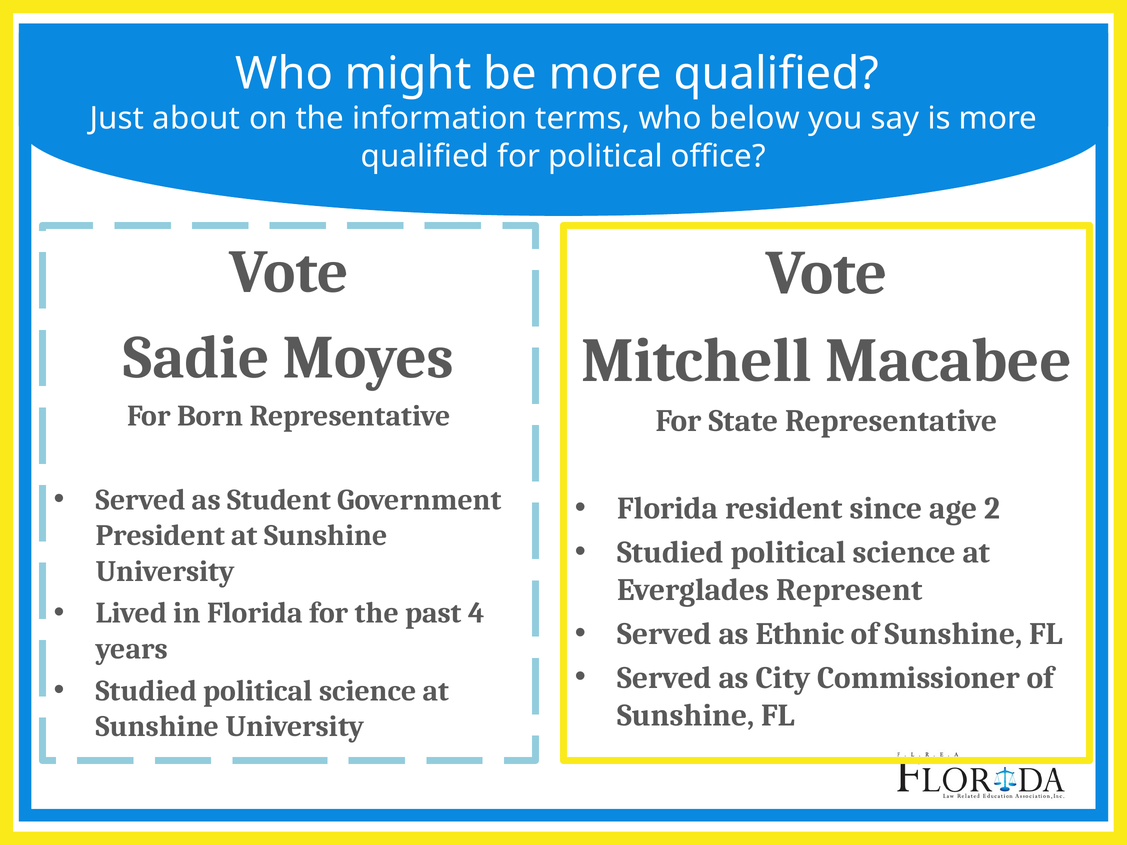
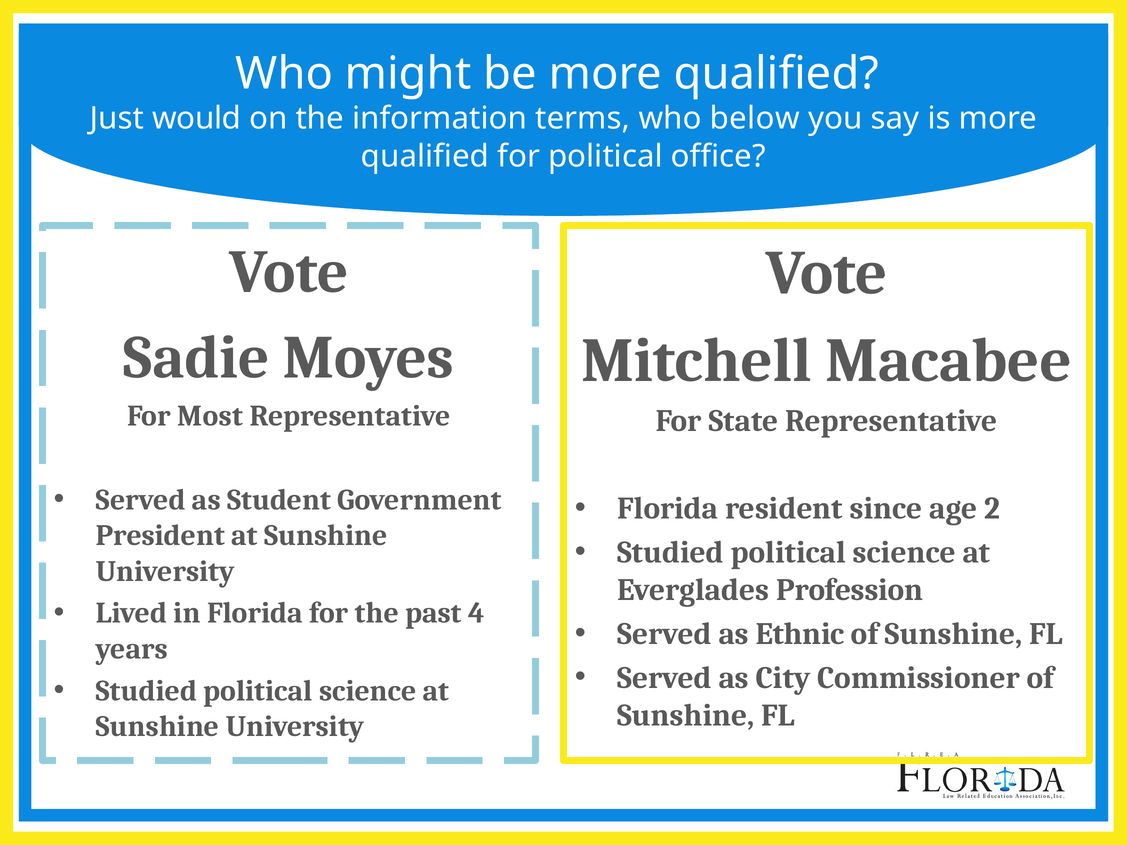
about: about -> would
Born: Born -> Most
Represent: Represent -> Profession
